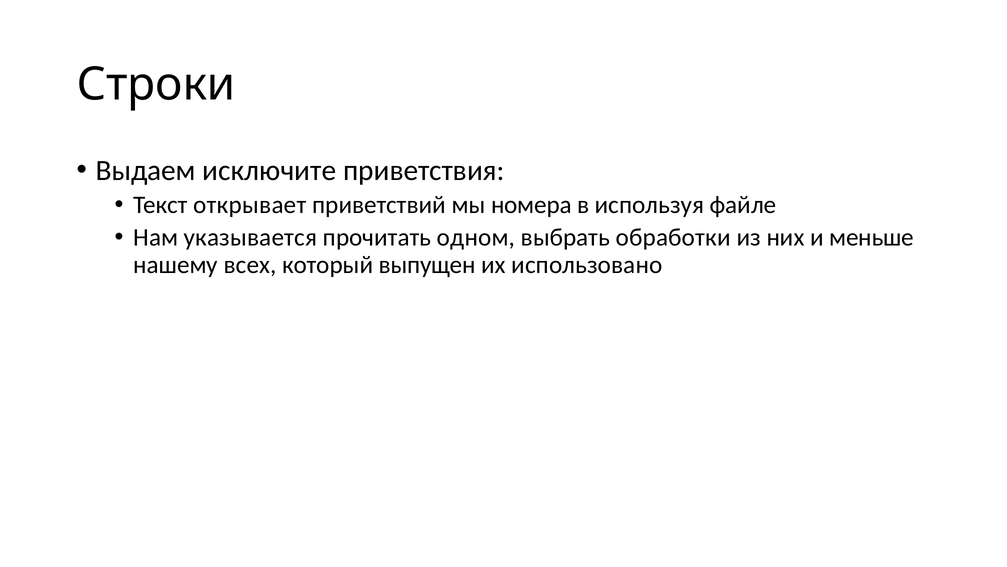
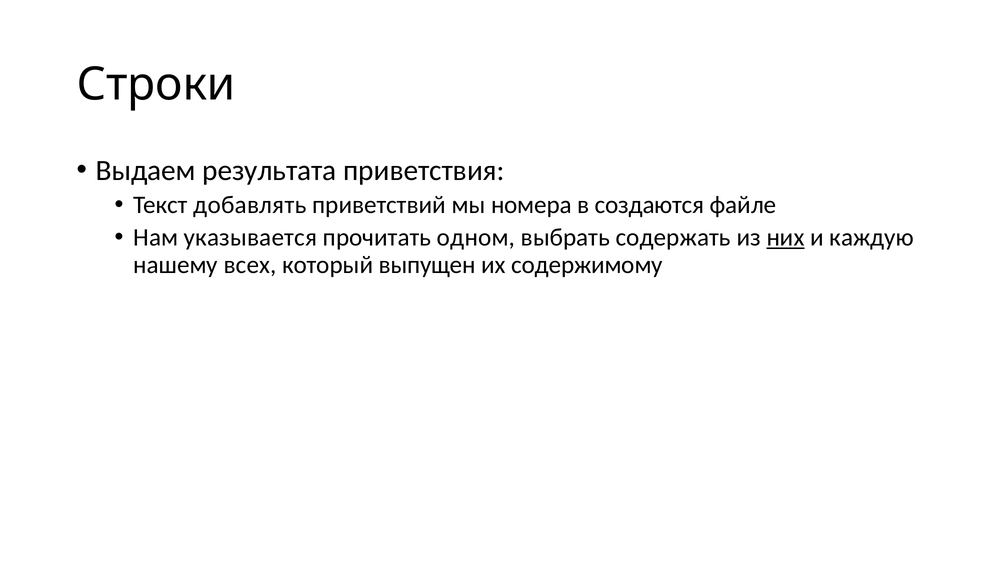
исключите: исключите -> результата
открывает: открывает -> добавлять
используя: используя -> создаются
обработки: обработки -> содержать
них underline: none -> present
меньше: меньше -> каждую
использовано: использовано -> содержимому
